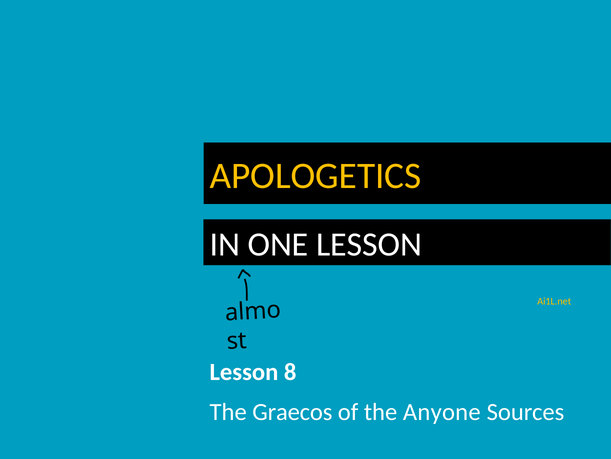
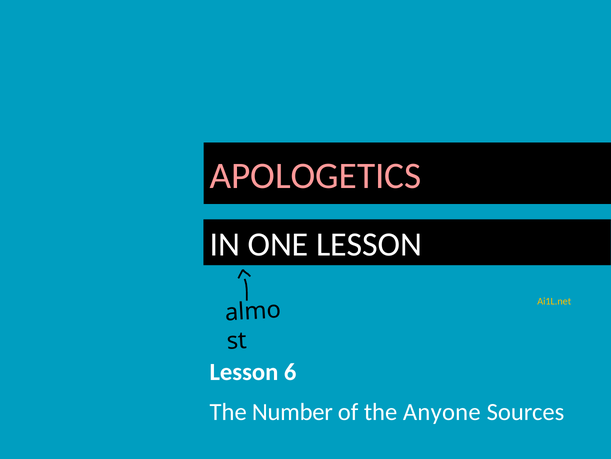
APOLOGETICS colour: yellow -> pink
8: 8 -> 6
Graecos: Graecos -> Number
